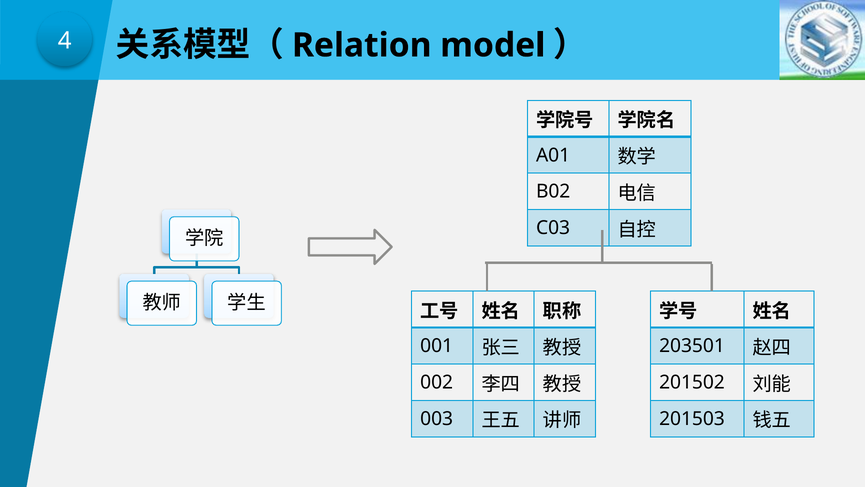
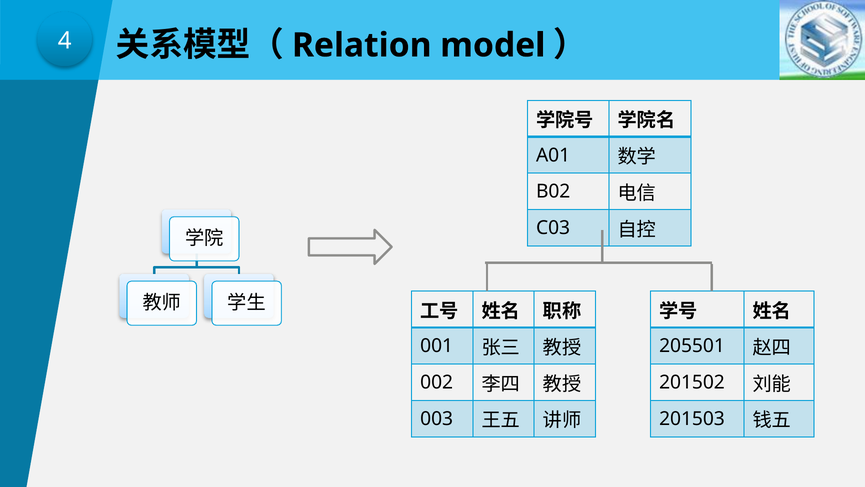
203501: 203501 -> 205501
